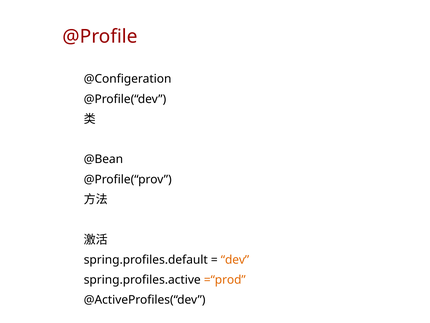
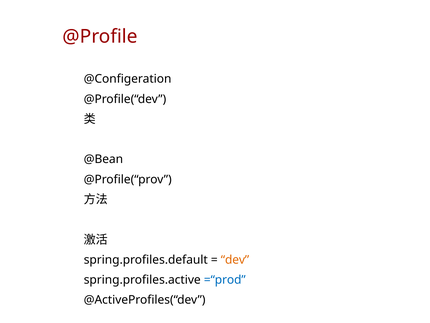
=“prod colour: orange -> blue
